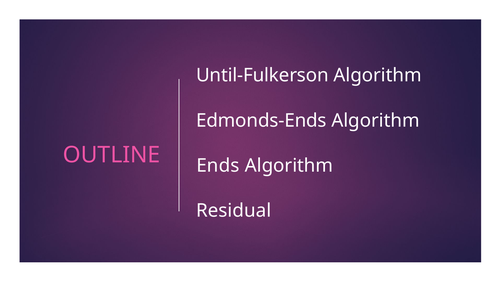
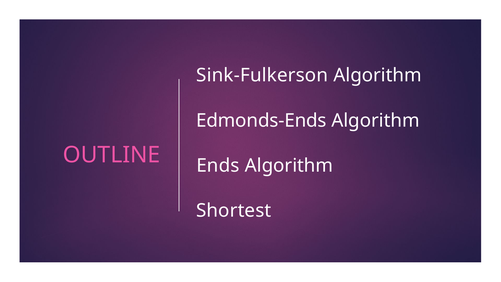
Until-Fulkerson: Until-Fulkerson -> Sink-Fulkerson
Residual: Residual -> Shortest
